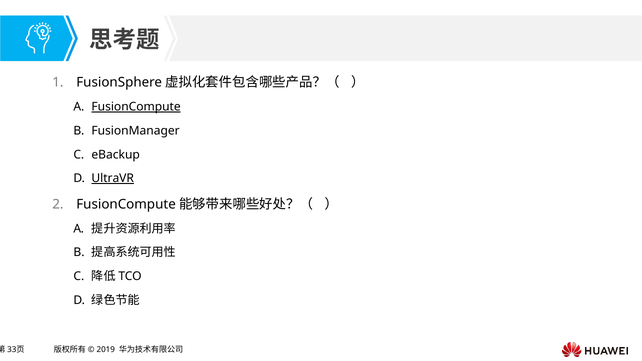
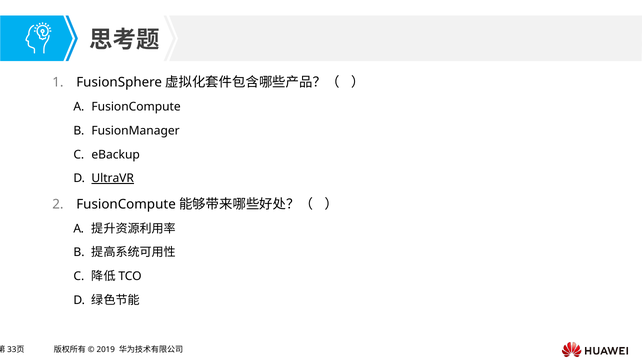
FusionCompute at (136, 107) underline: present -> none
